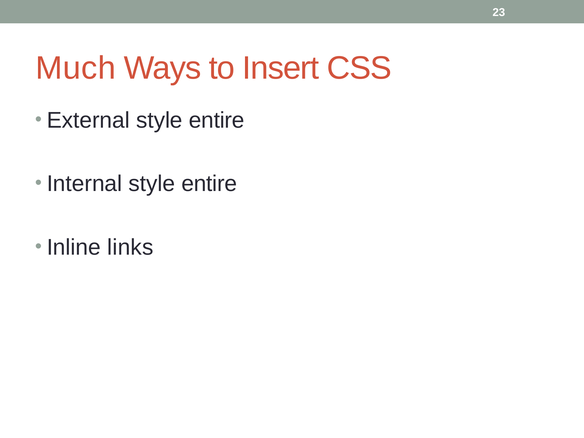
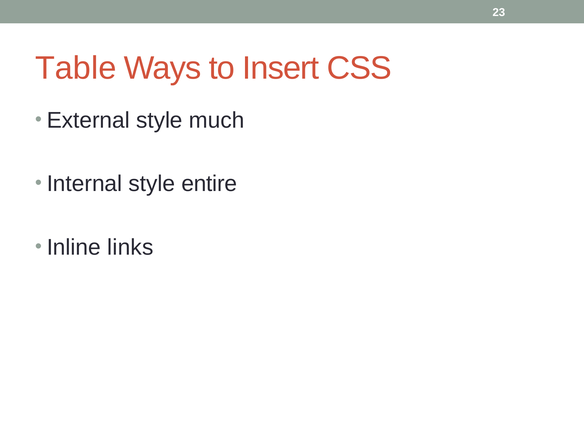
Much: Much -> Table
External style entire: entire -> much
